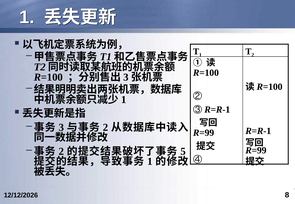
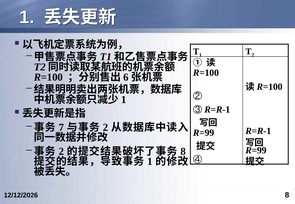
3 at (126, 77): 3 -> 6
3 at (61, 127): 3 -> 7
5 at (183, 152): 5 -> 8
